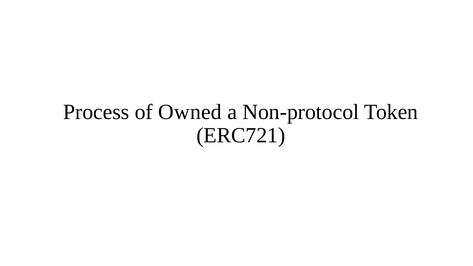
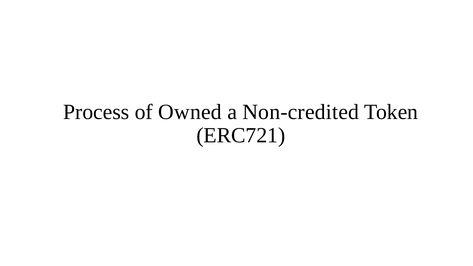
Non-protocol: Non-protocol -> Non-credited
